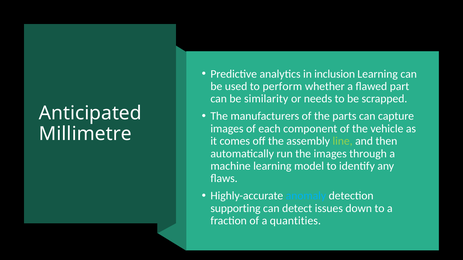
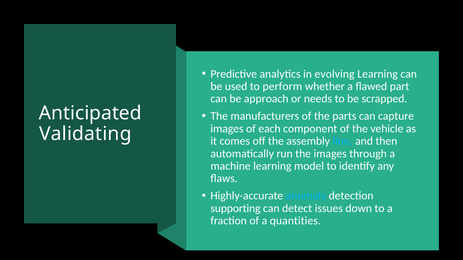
inclusion: inclusion -> evolving
similarity: similarity -> approach
Millimetre: Millimetre -> Validating
line colour: light green -> light blue
